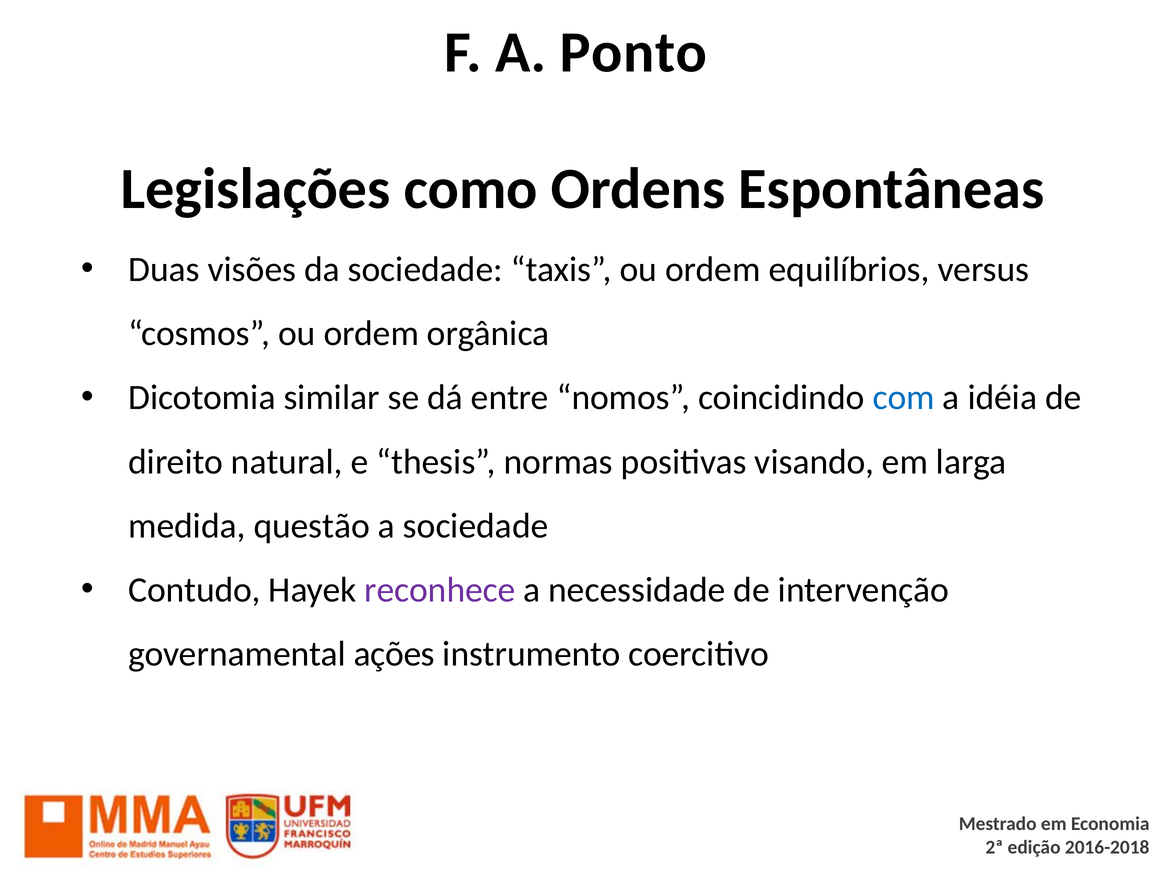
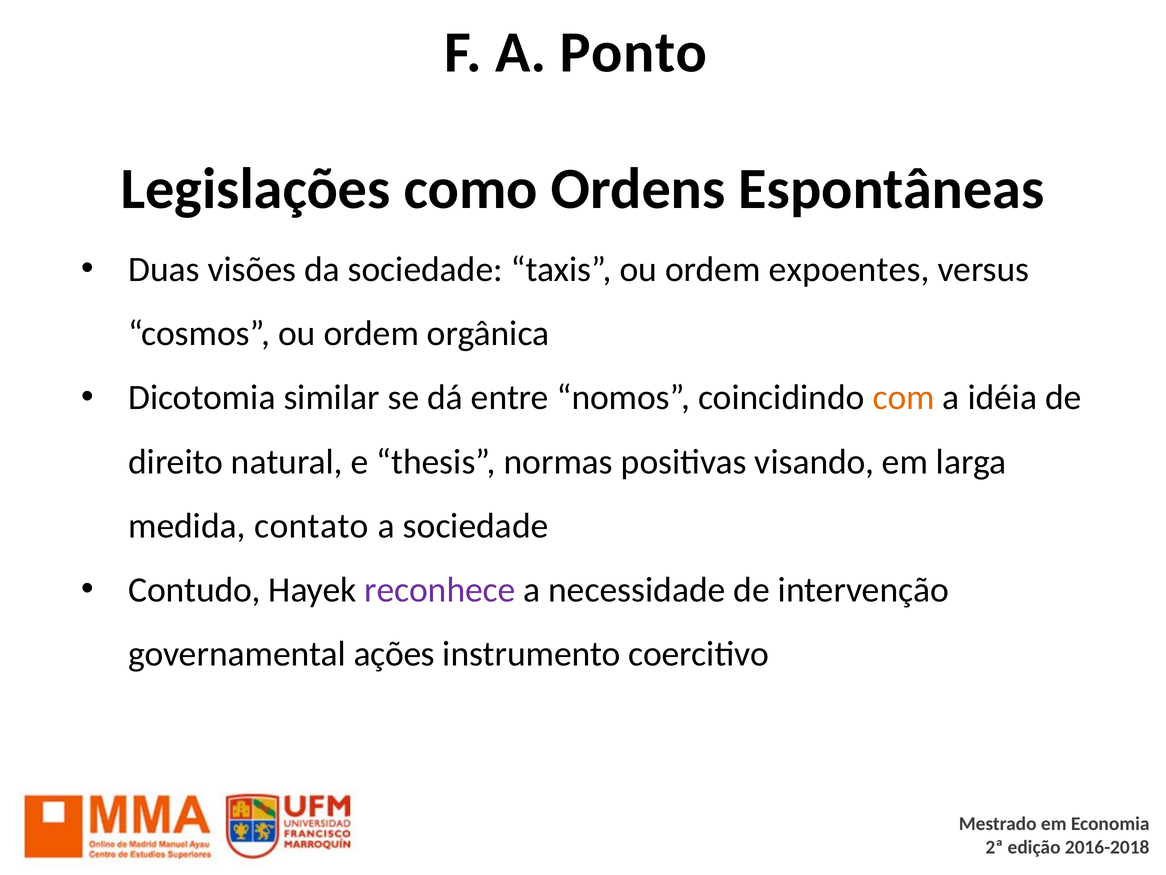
equilíbrios: equilíbrios -> expoentes
com colour: blue -> orange
questão: questão -> contato
